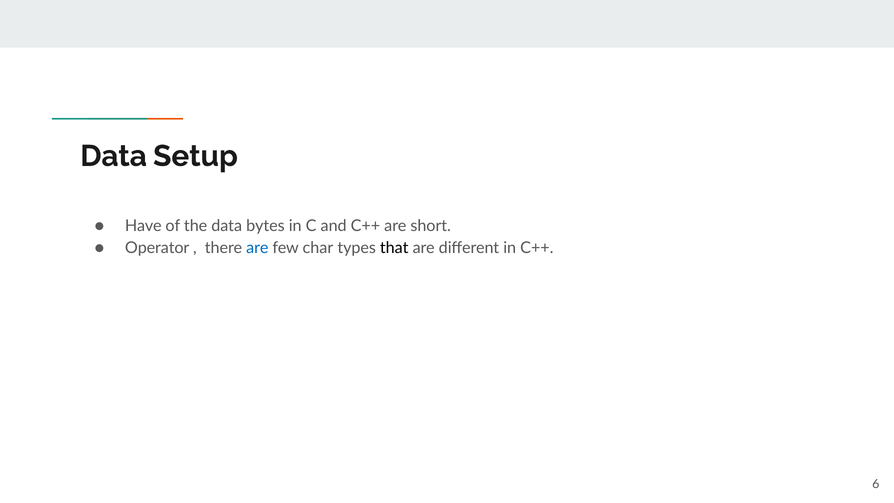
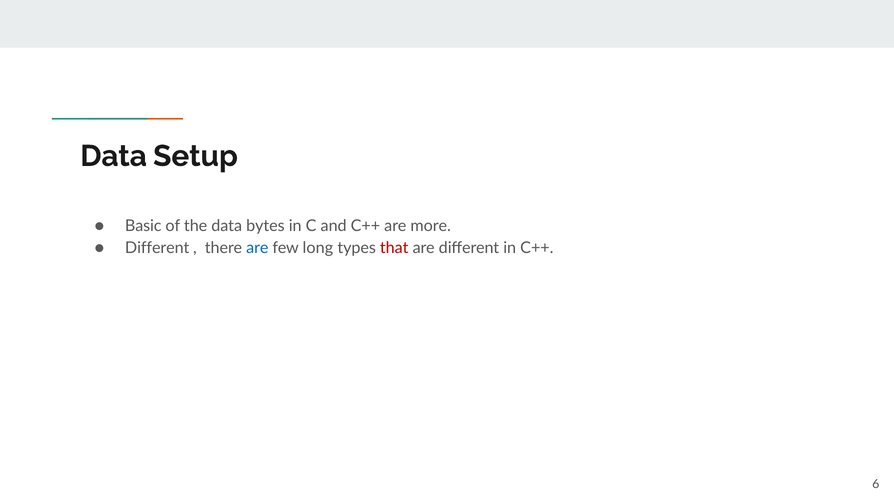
Have: Have -> Basic
short: short -> more
Operator at (157, 248): Operator -> Different
char: char -> long
that colour: black -> red
